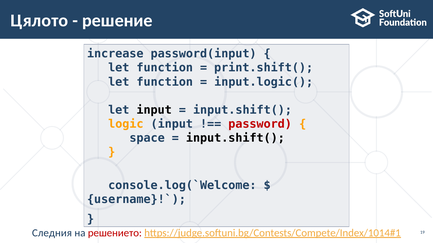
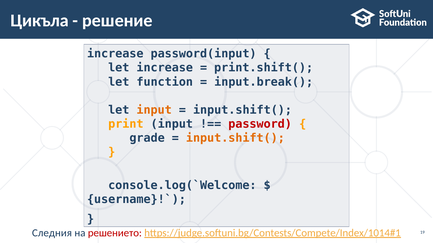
Цялото: Цялото -> Цикъла
function at (165, 68): function -> increase
input.logic(: input.logic( -> input.break(
input at (154, 110) colour: black -> orange
logic: logic -> print
space: space -> grade
input.shift( at (235, 138) colour: black -> orange
